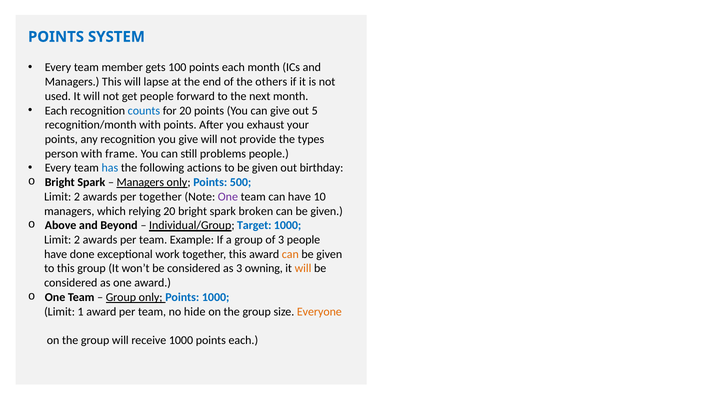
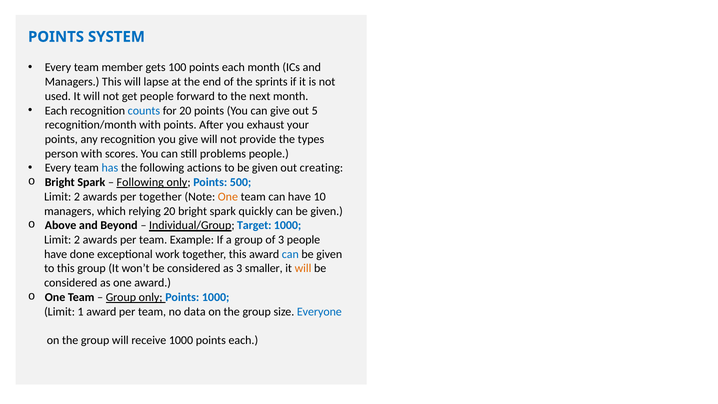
others: others -> sprints
frame: frame -> scores
birthday: birthday -> creating
Managers at (140, 182): Managers -> Following
One at (228, 197) colour: purple -> orange
broken: broken -> quickly
can at (290, 254) colour: orange -> blue
owning: owning -> smaller
hide: hide -> data
Everyone colour: orange -> blue
